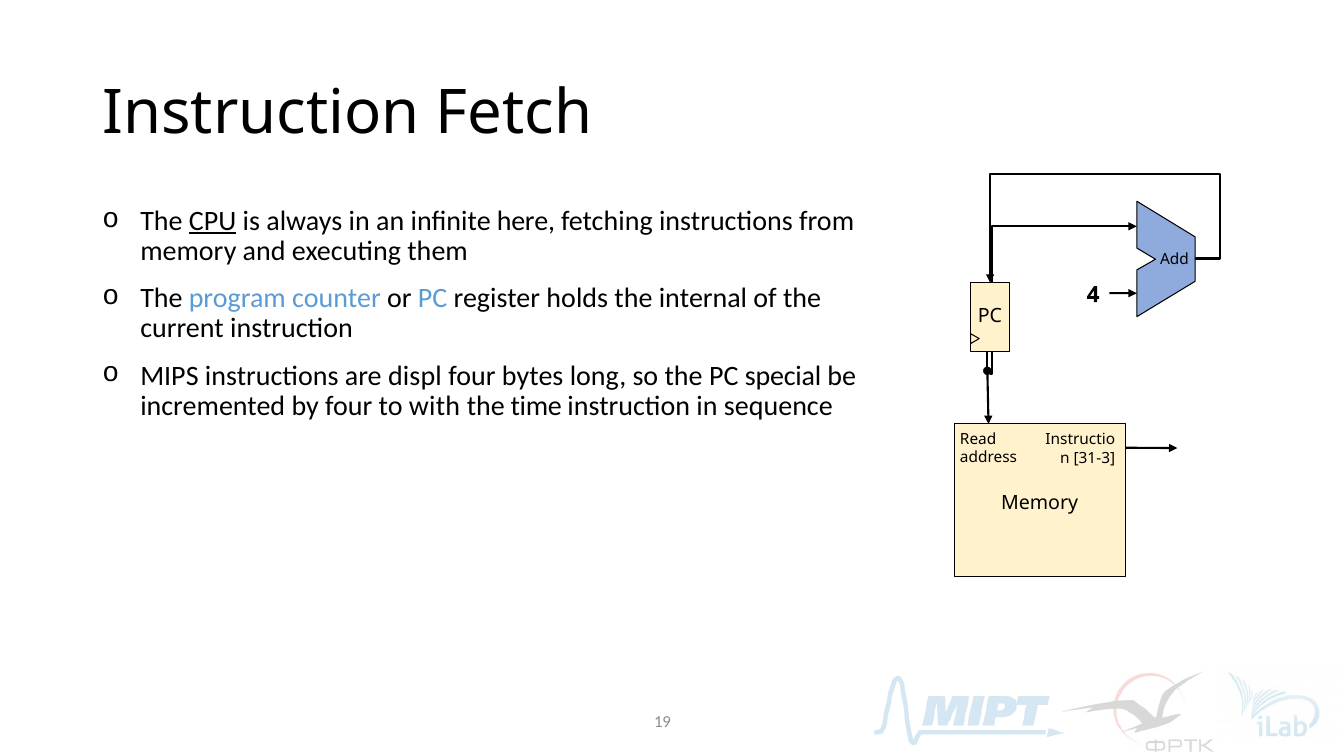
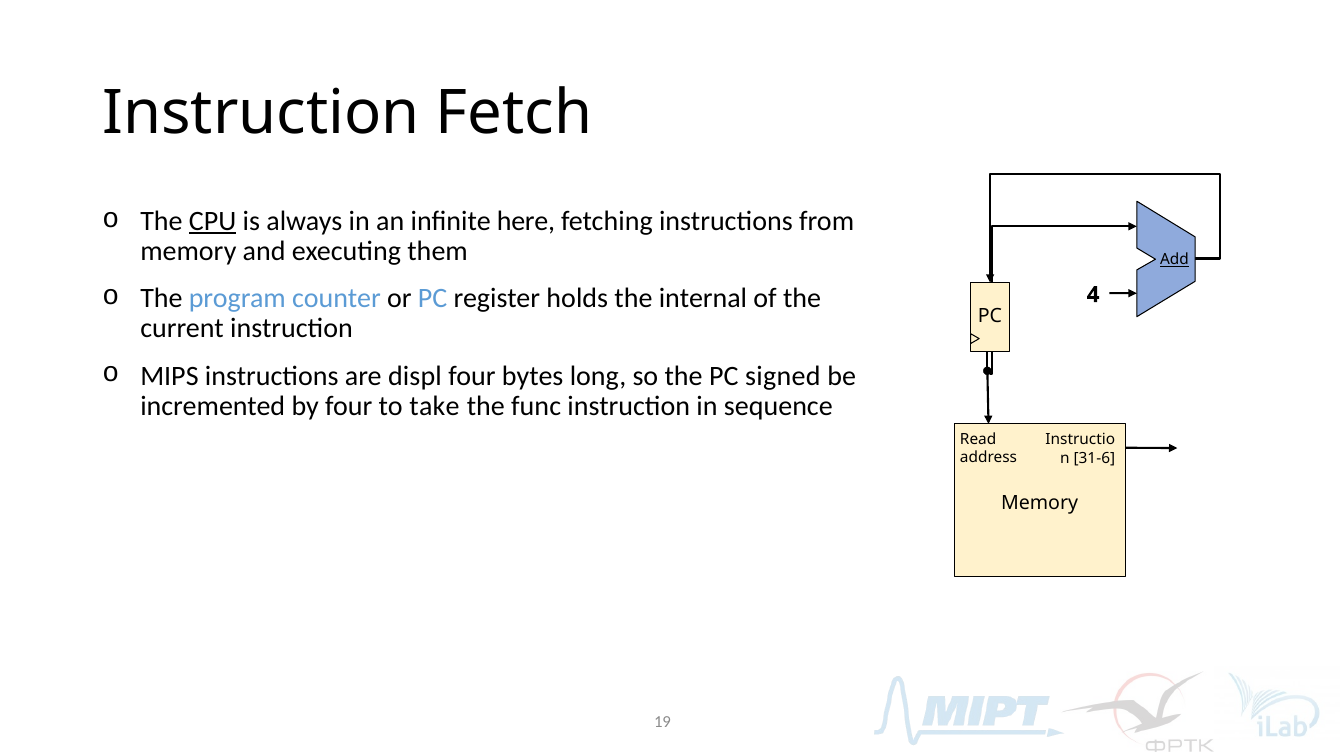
Add underline: none -> present
special: special -> signed
with: with -> take
time: time -> func
31-3: 31-3 -> 31-6
